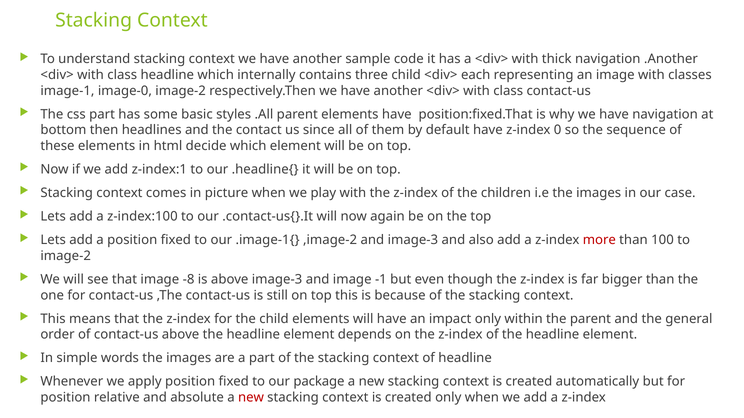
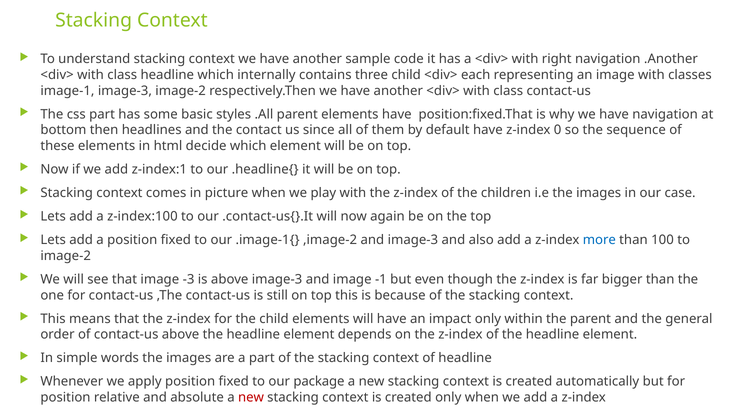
thick: thick -> right
image-1 image-0: image-0 -> image-3
more colour: red -> blue
-8: -8 -> -3
